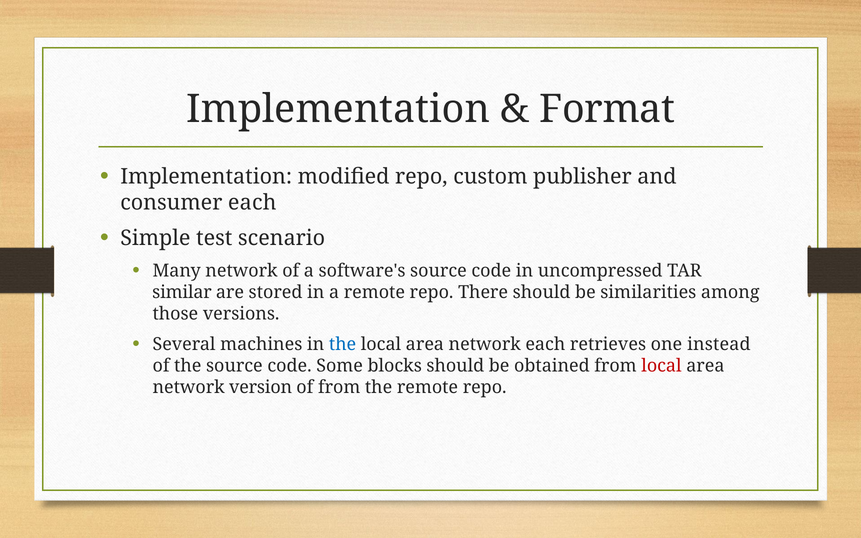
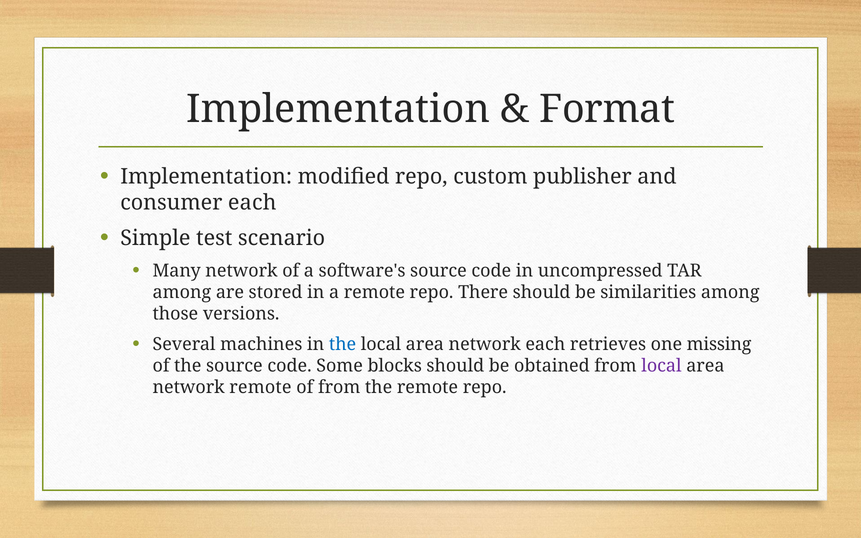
similar at (182, 292): similar -> among
instead: instead -> missing
local at (661, 366) colour: red -> purple
network version: version -> remote
